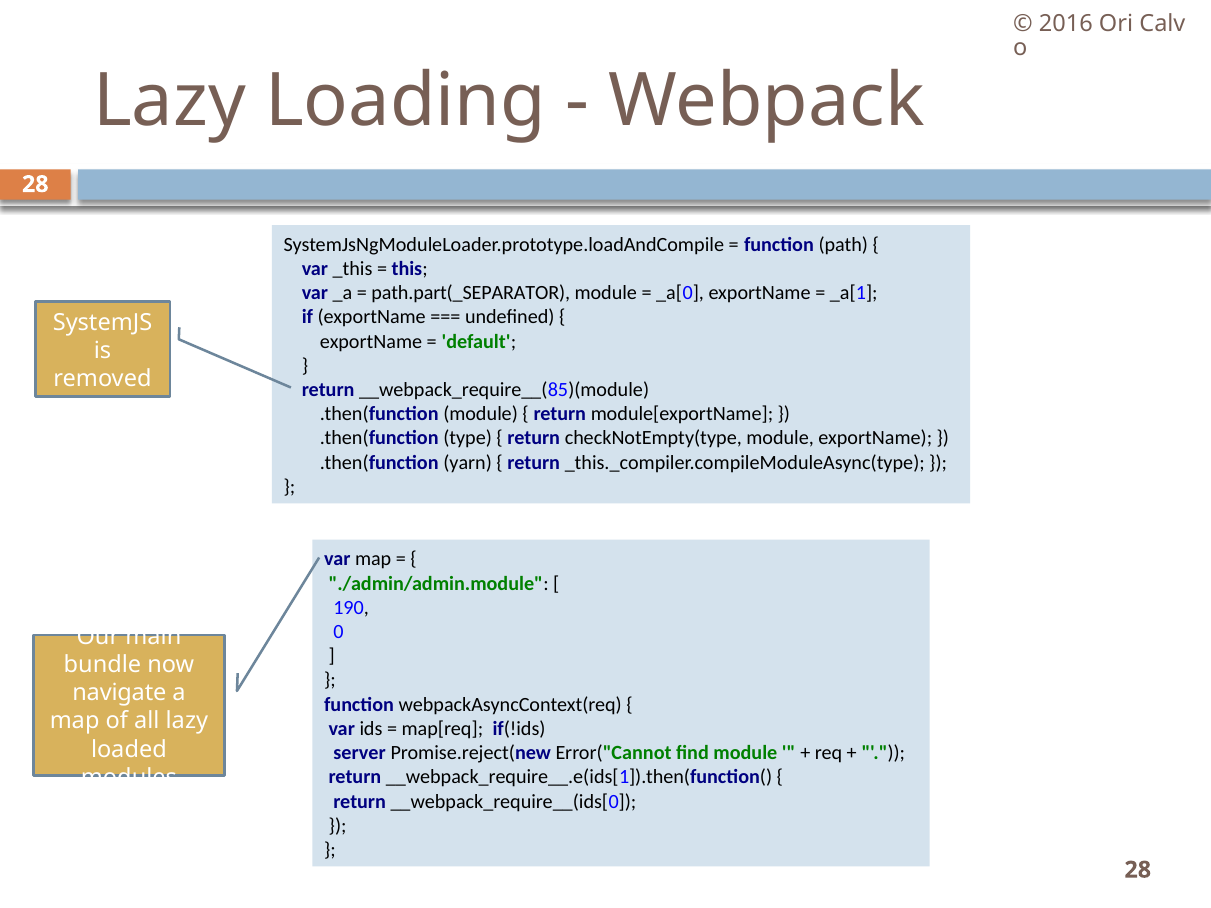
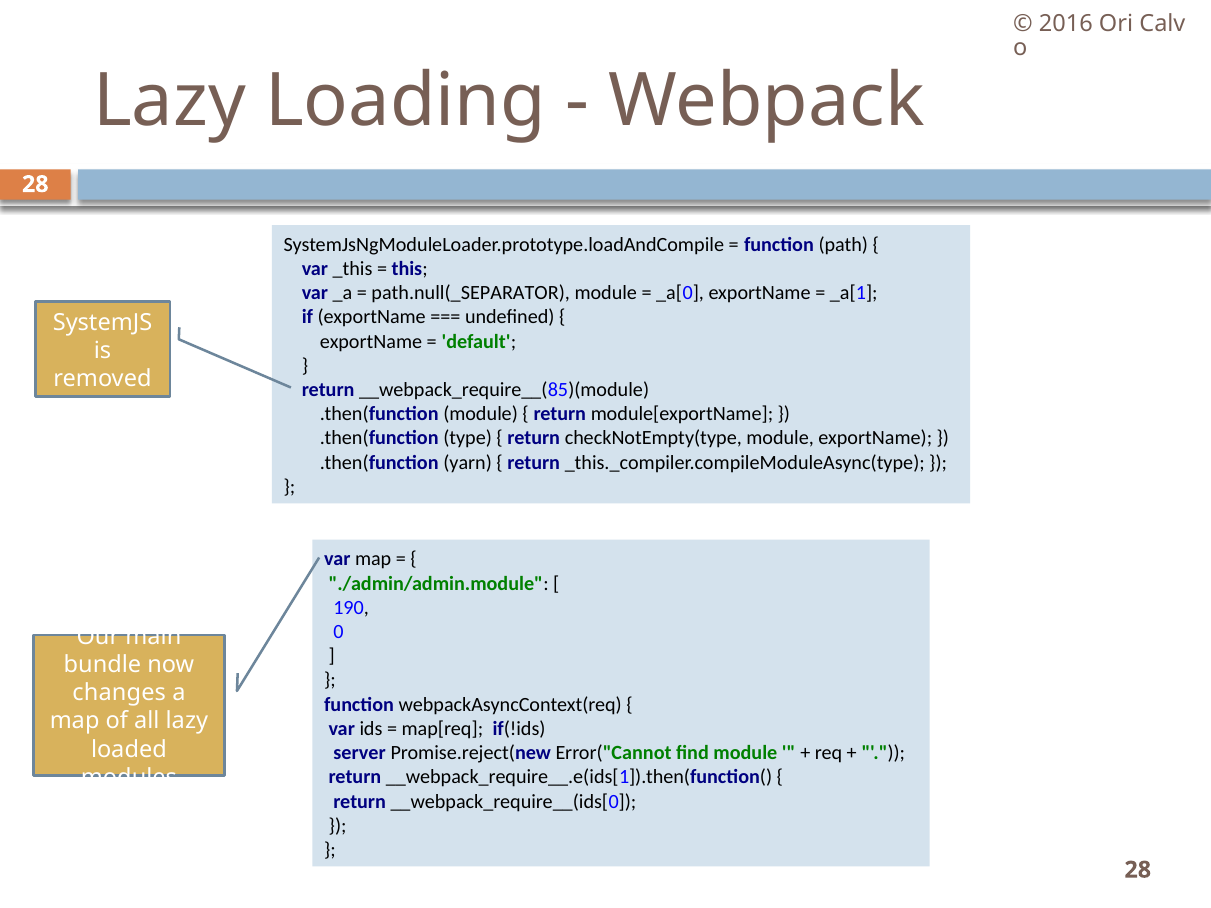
path.part(_SEPARATOR: path.part(_SEPARATOR -> path.null(_SEPARATOR
navigate: navigate -> changes
